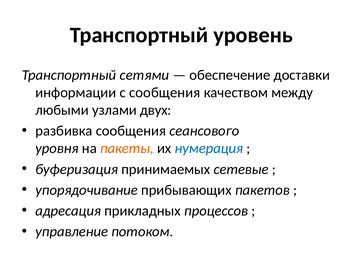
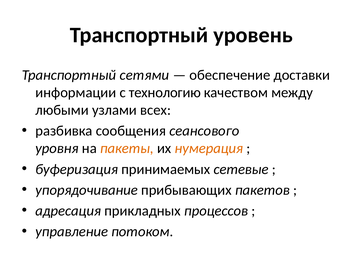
с сообщения: сообщения -> технологию
двух: двух -> всех
нумерация colour: blue -> orange
